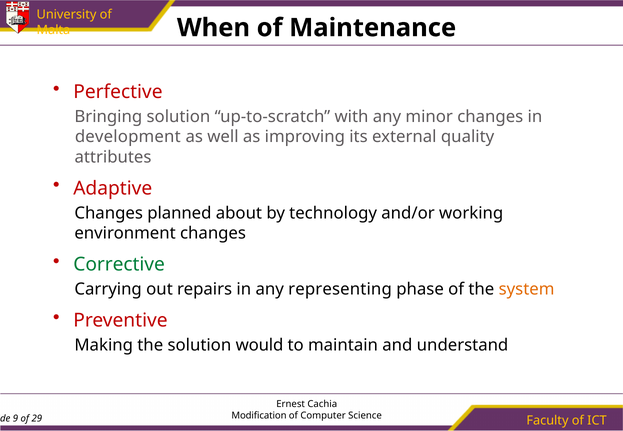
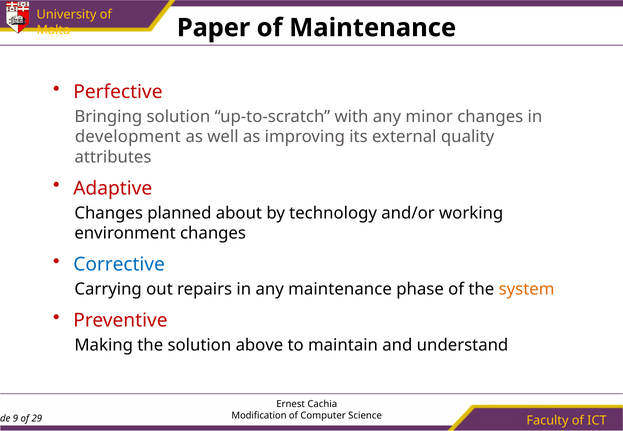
When: When -> Paper
Corrective colour: green -> blue
any representing: representing -> maintenance
would: would -> above
